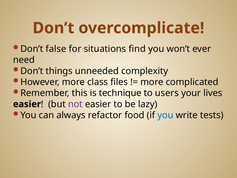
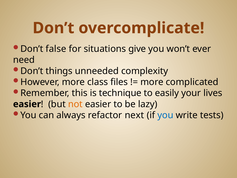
find: find -> give
users: users -> easily
not colour: purple -> orange
food: food -> next
